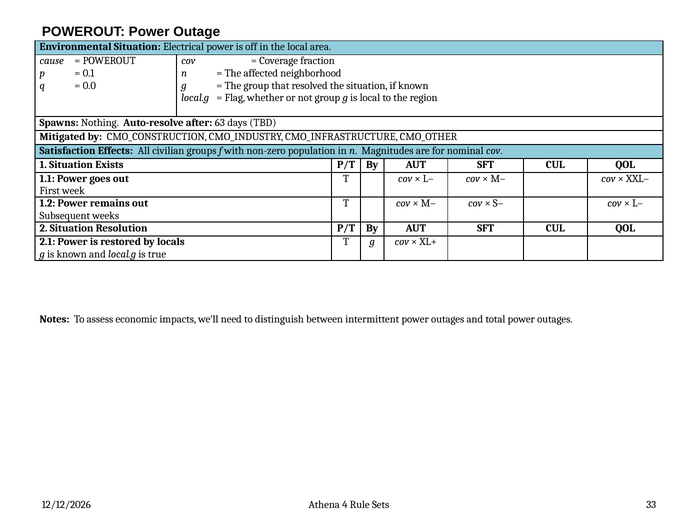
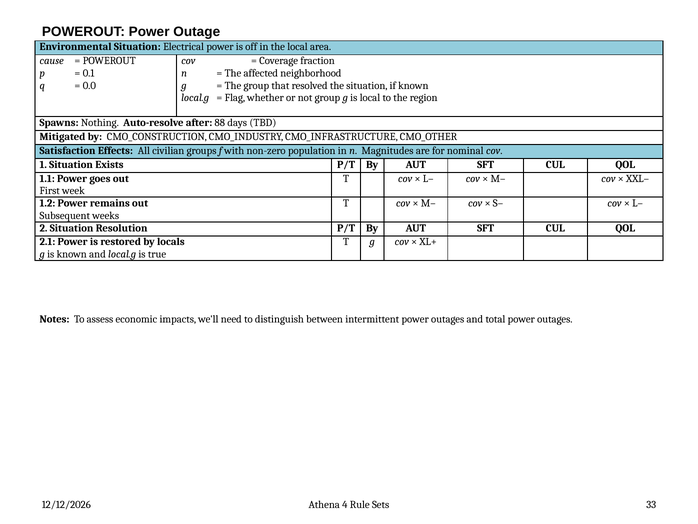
63: 63 -> 88
